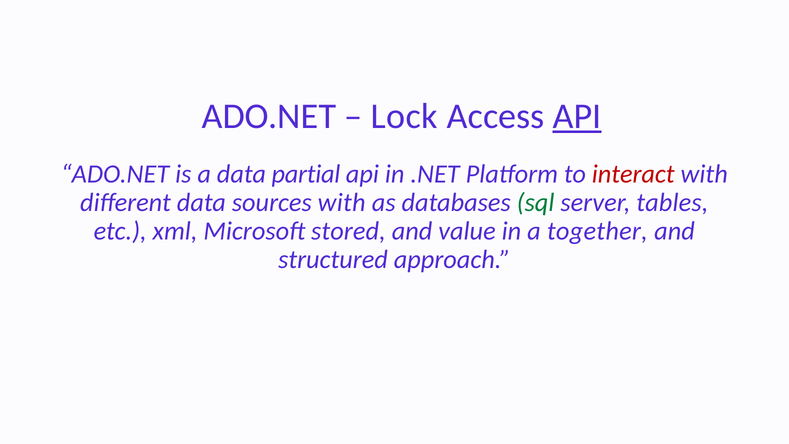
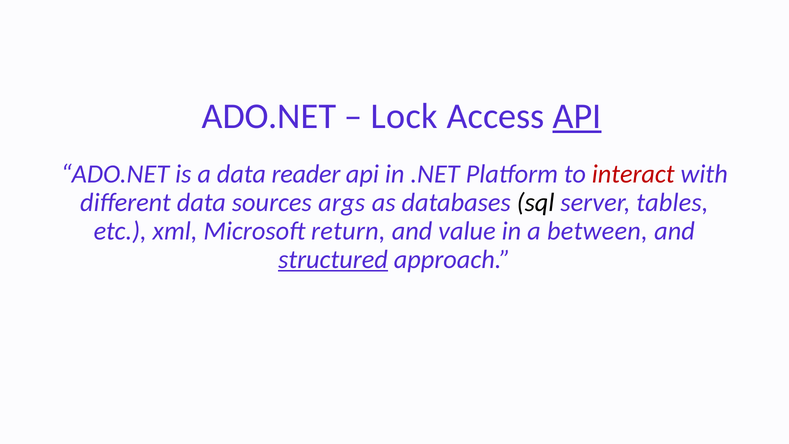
partial: partial -> reader
sources with: with -> args
sql colour: green -> black
stored: stored -> return
together: together -> between
structured underline: none -> present
